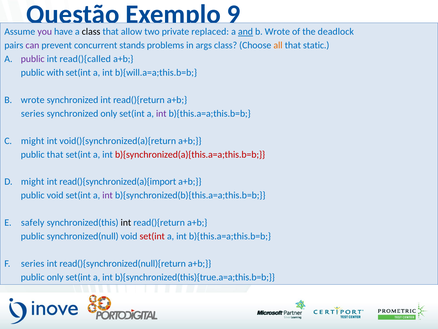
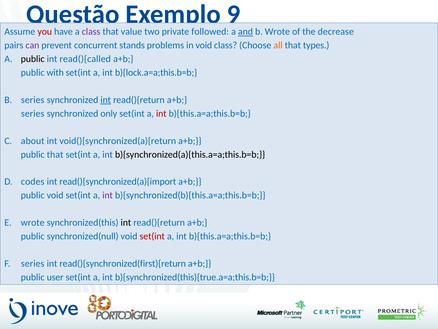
you colour: purple -> red
class at (91, 32) colour: black -> purple
allow: allow -> value
replaced: replaced -> followed
deadlock: deadlock -> decrease
in args: args -> void
static: static -> types
public at (33, 59) colour: purple -> black
b){will.a=a;this.b=b: b){will.a=a;this.b=b -> b){lock.a=a;this.b=b
wrote at (33, 100): wrote -> series
int at (106, 100) underline: none -> present
int at (161, 113) colour: purple -> red
C might: might -> about
b){synchronized(a){this.a=a;this.b=b colour: red -> black
D might: might -> codes
E safely: safely -> wrote
read(){synchronized(null){return: read(){synchronized(null){return -> read(){synchronized(first){return
public only: only -> user
